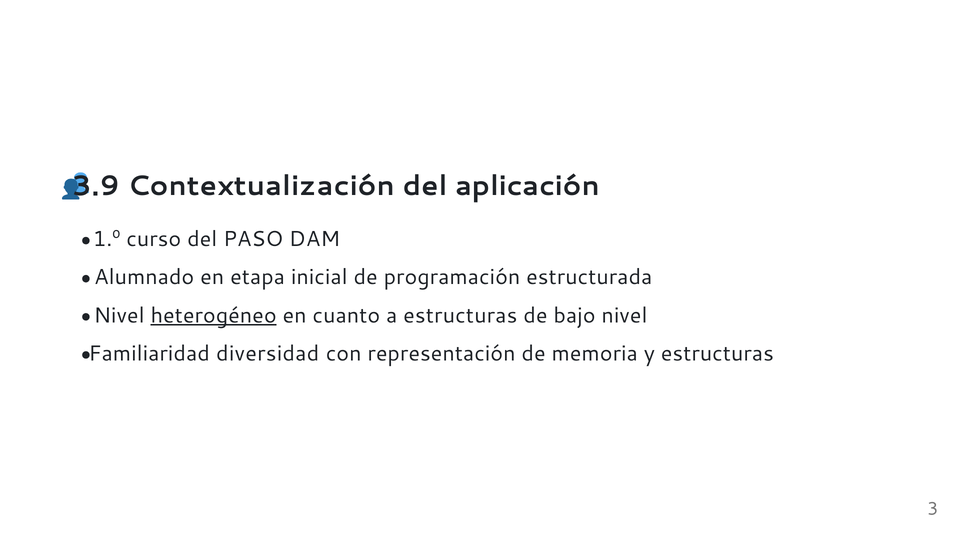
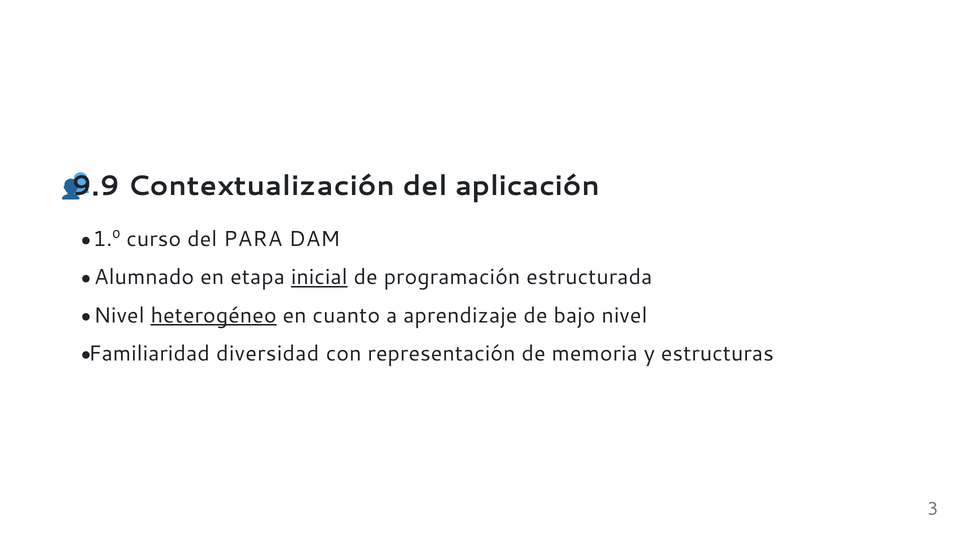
3.9: 3.9 -> 9.9
PASO: PASO -> PARA
inicial underline: none -> present
a estructuras: estructuras -> aprendizaje
